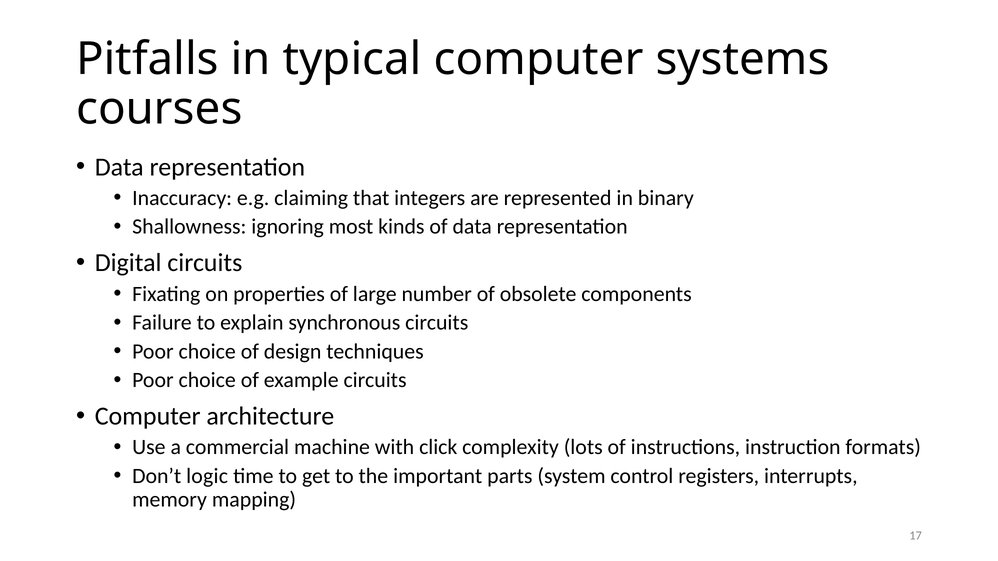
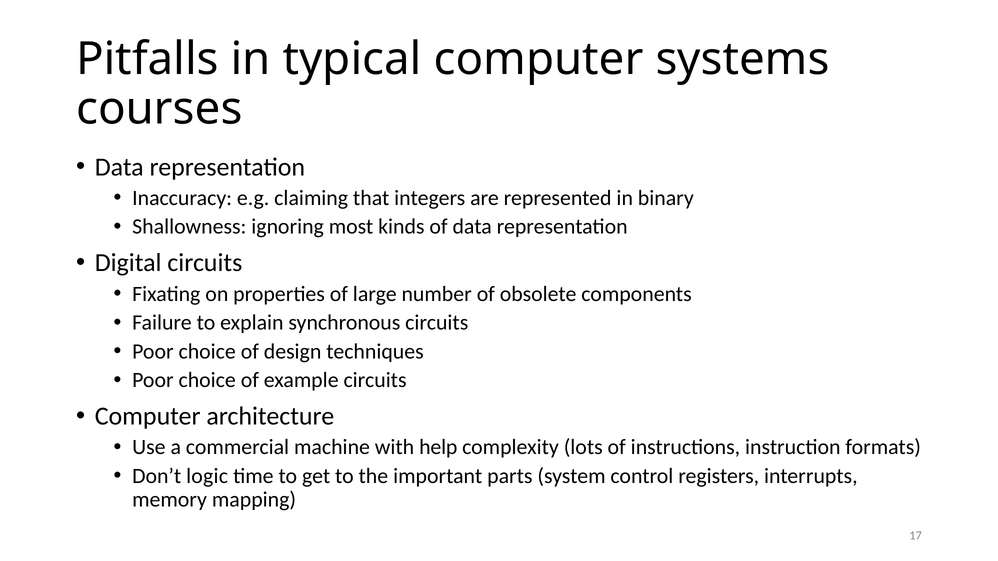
click: click -> help
